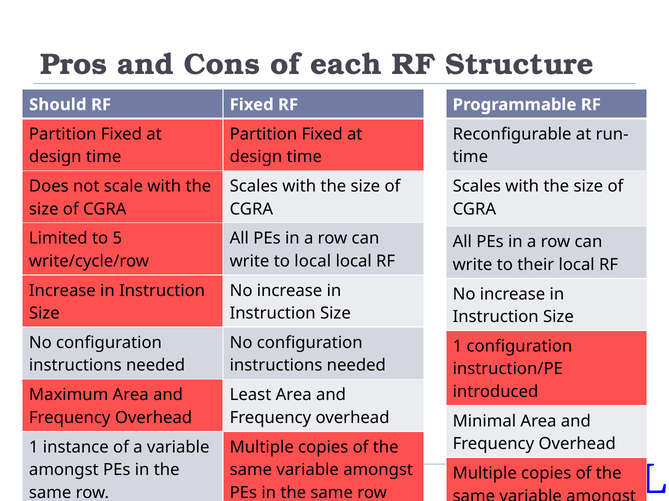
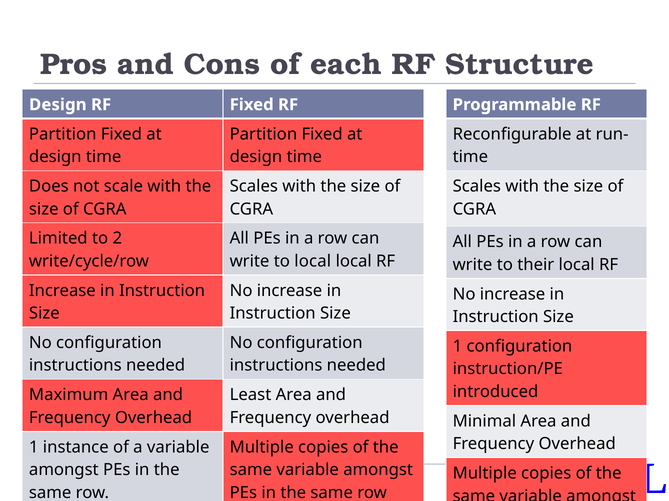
Should at (58, 105): Should -> Design
5: 5 -> 2
